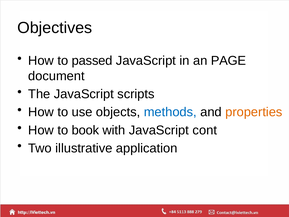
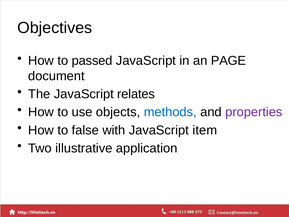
scripts: scripts -> relates
properties colour: orange -> purple
book: book -> false
cont: cont -> item
